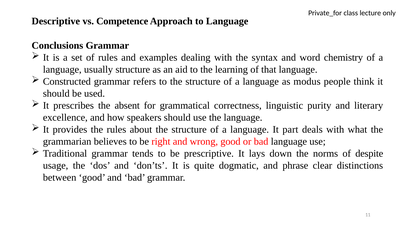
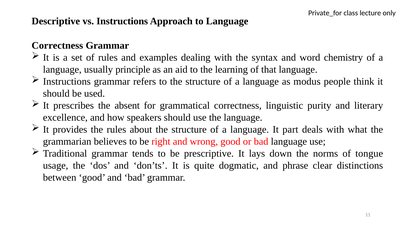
vs Competence: Competence -> Instructions
Conclusions at (57, 46): Conclusions -> Correctness
usually structure: structure -> principle
Constructed at (67, 82): Constructed -> Instructions
despite: despite -> tongue
